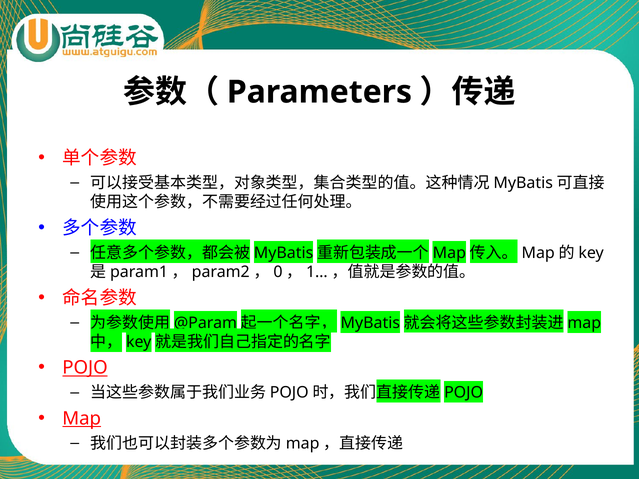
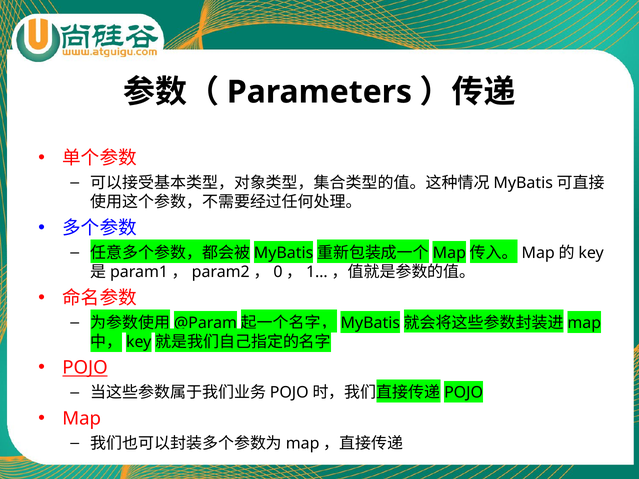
Map underline: present -> none
